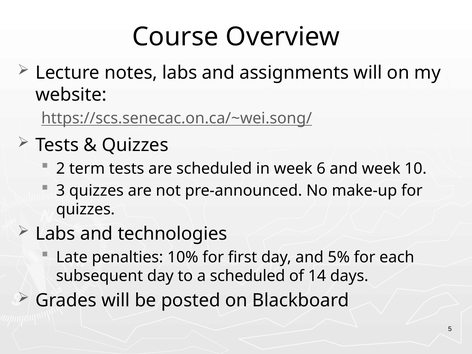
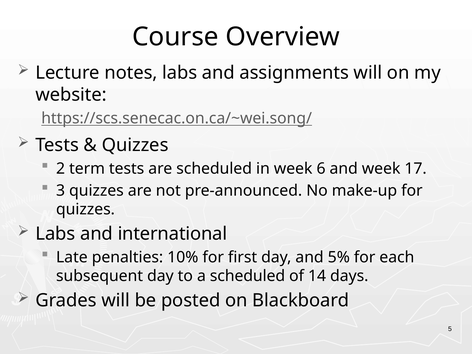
10: 10 -> 17
technologies: technologies -> international
